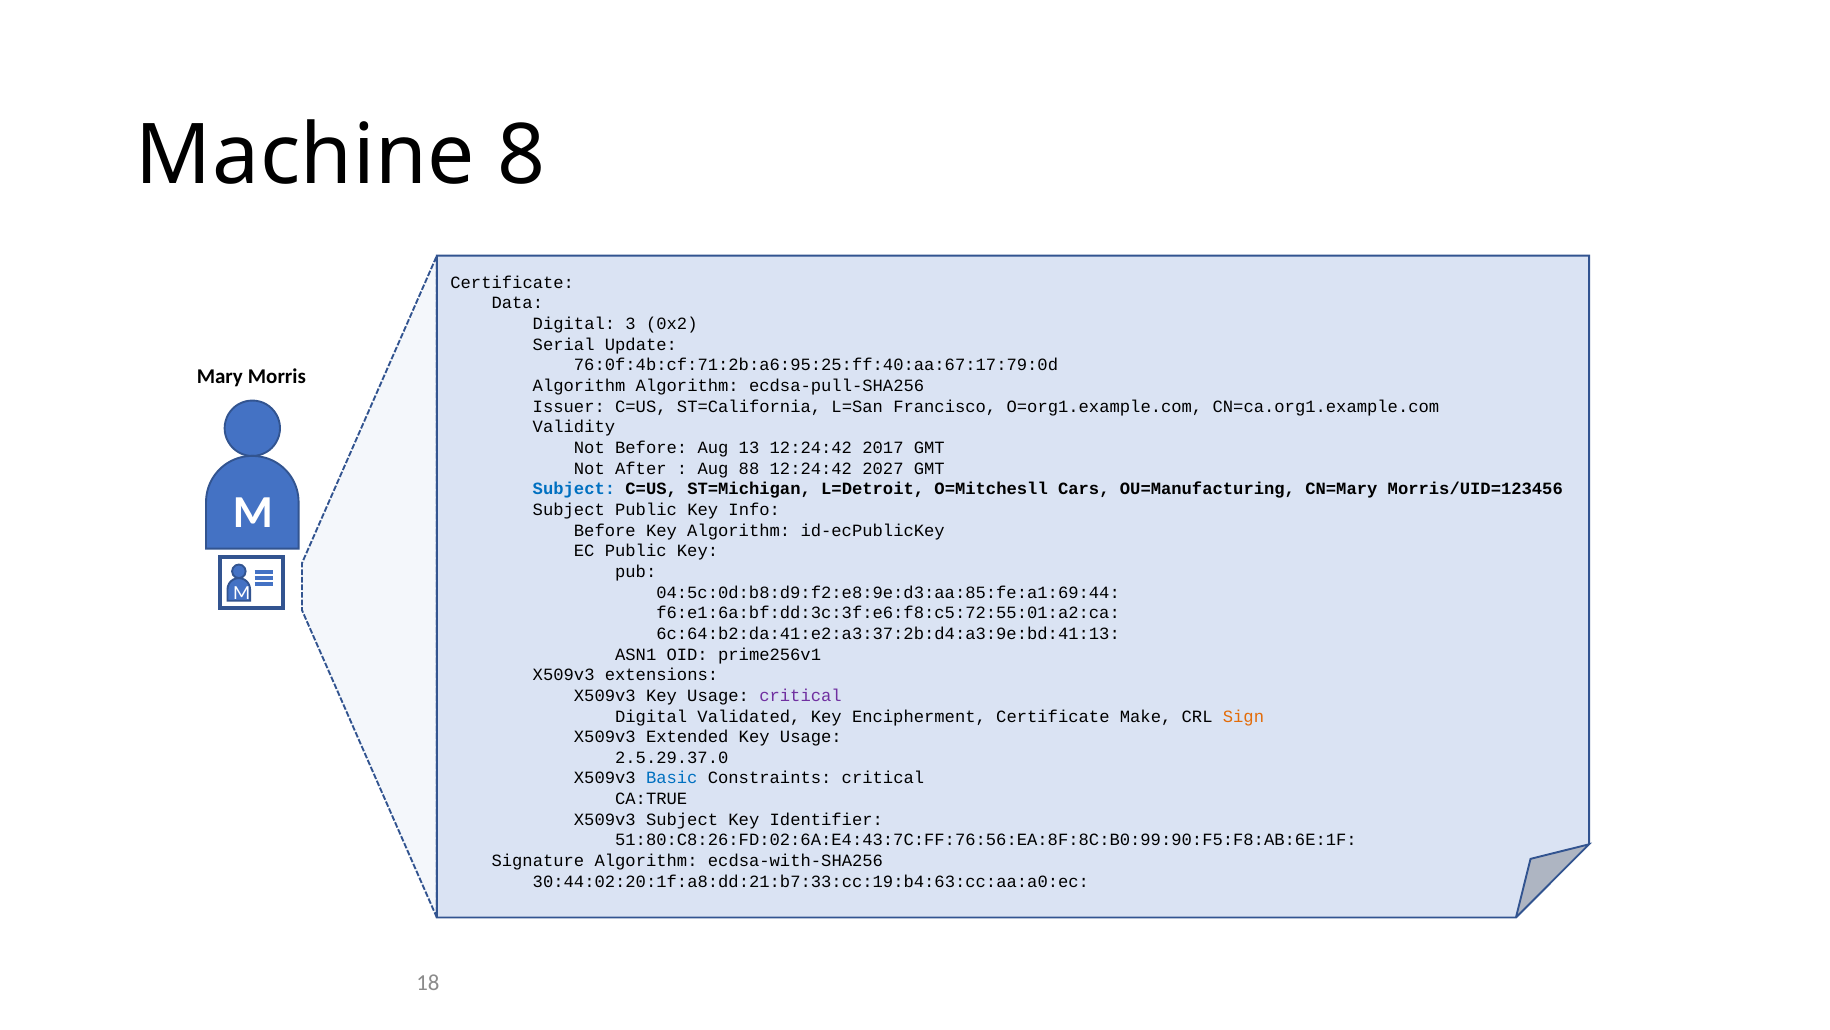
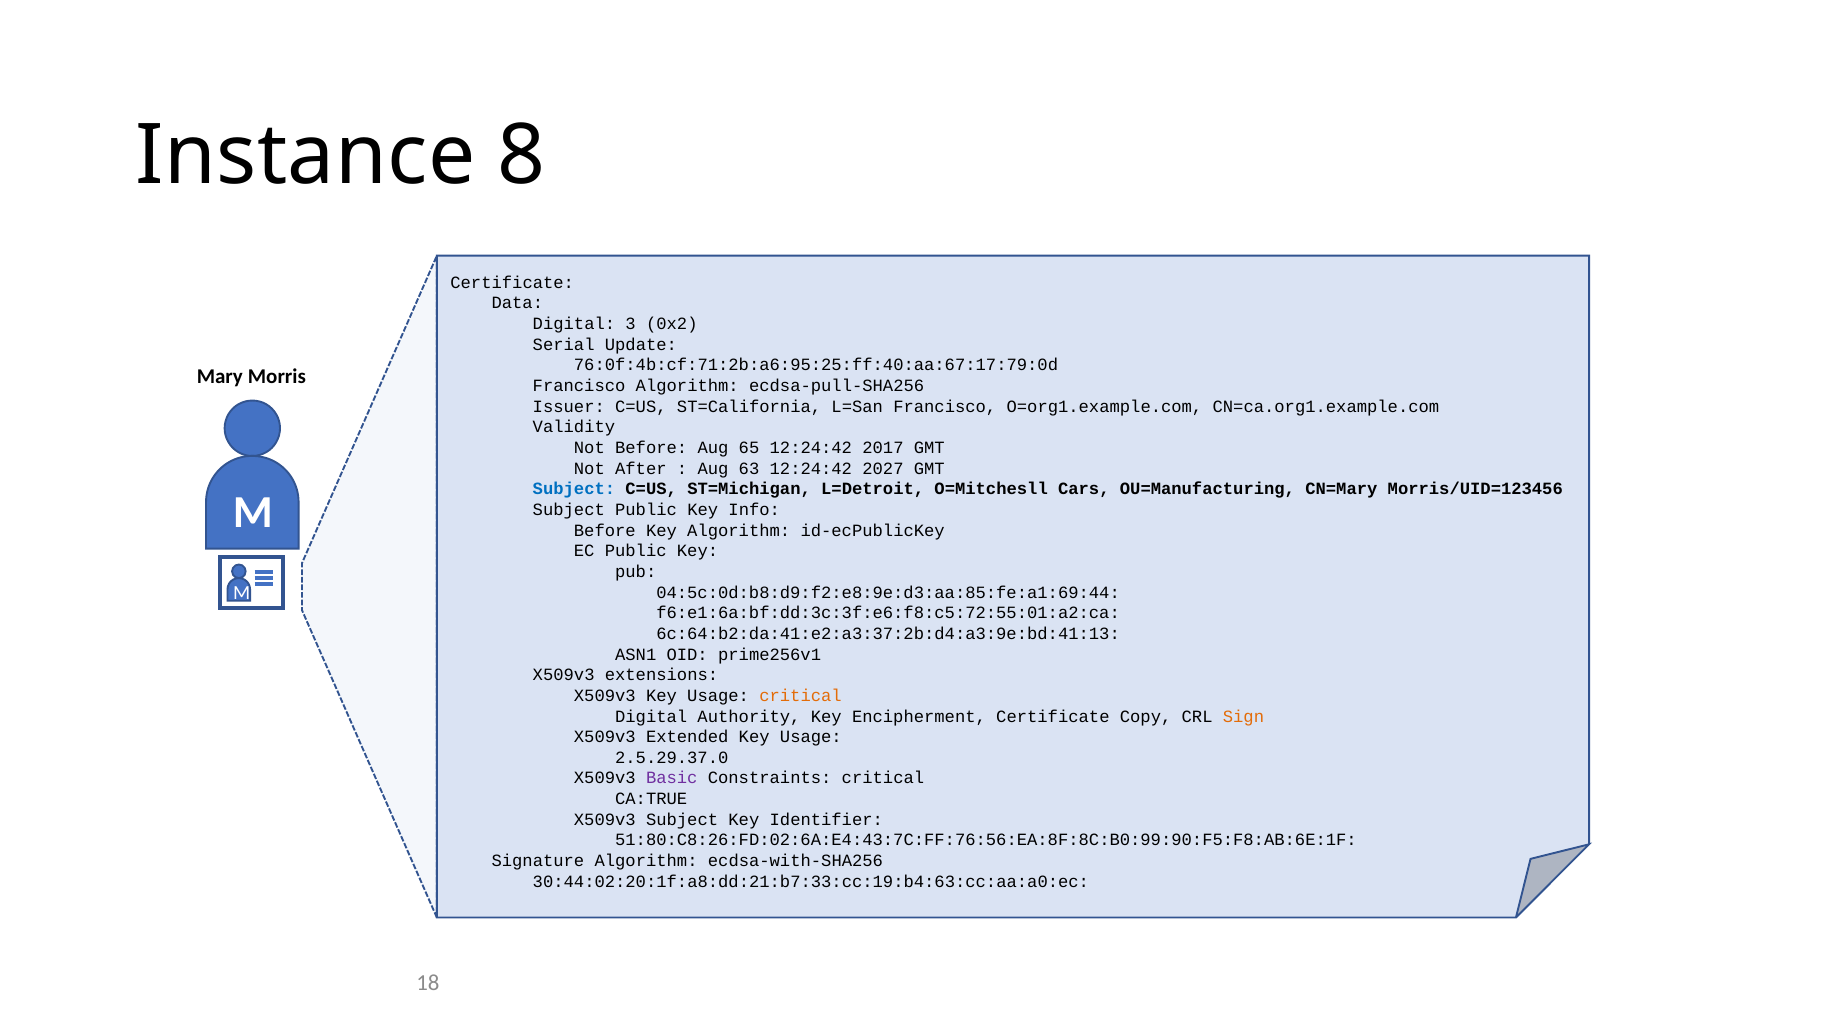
Machine: Machine -> Instance
Algorithm at (579, 386): Algorithm -> Francisco
13: 13 -> 65
88: 88 -> 63
critical at (801, 695) colour: purple -> orange
Validated: Validated -> Authority
Make: Make -> Copy
Basic colour: blue -> purple
